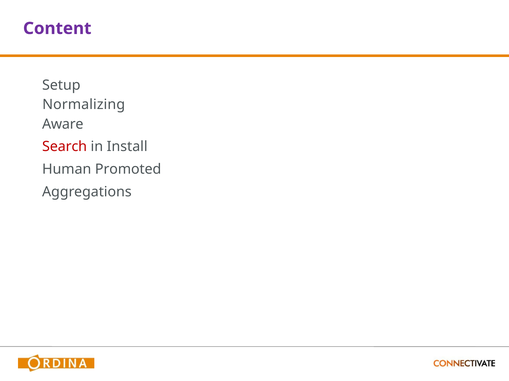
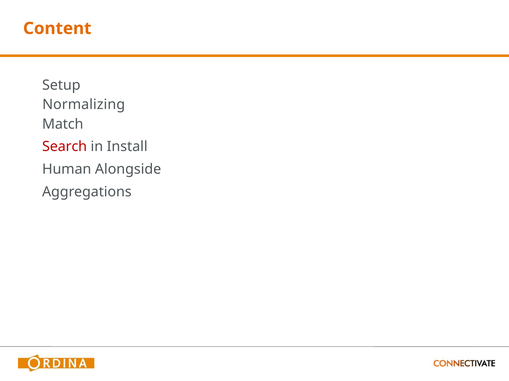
Content colour: purple -> orange
Aware: Aware -> Match
Promoted: Promoted -> Alongside
